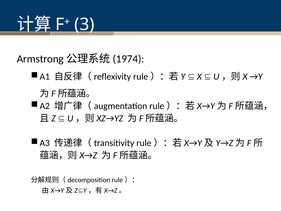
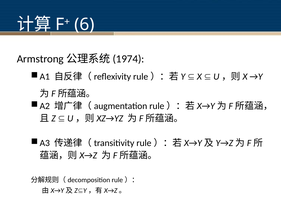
3: 3 -> 6
